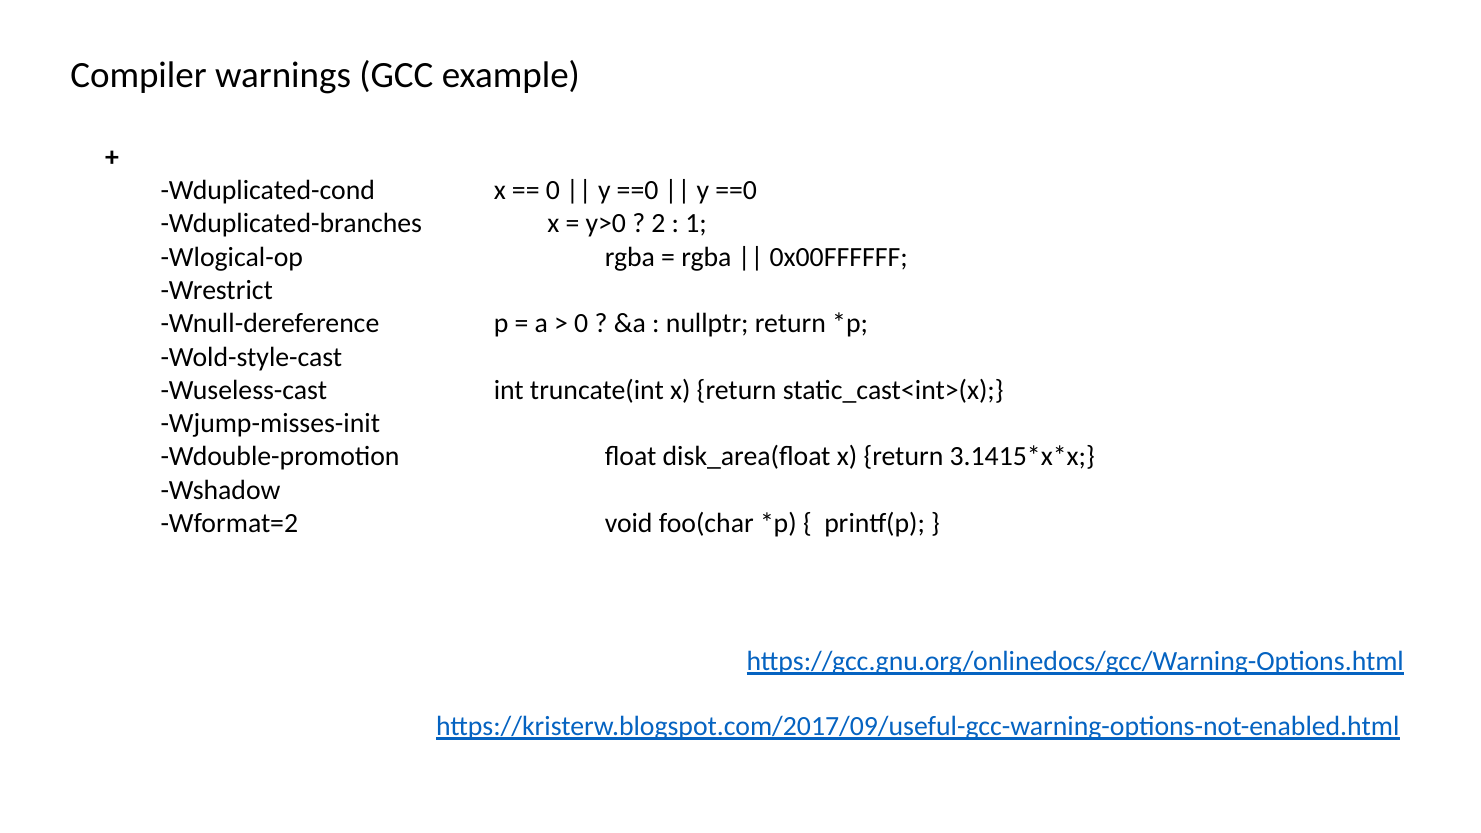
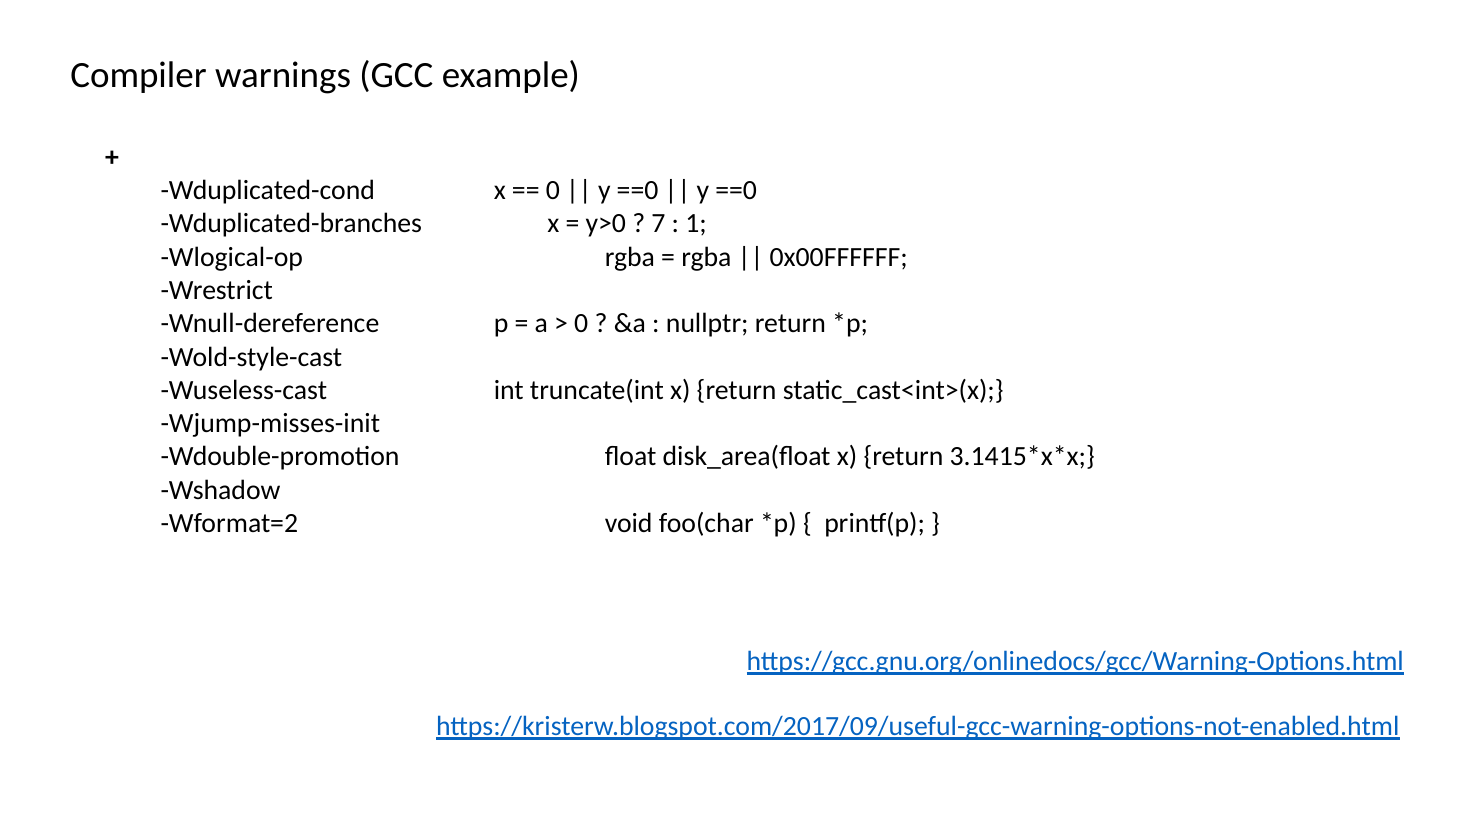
2: 2 -> 7
